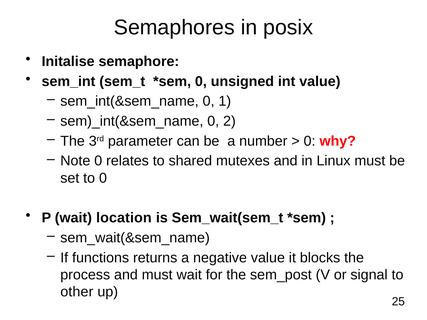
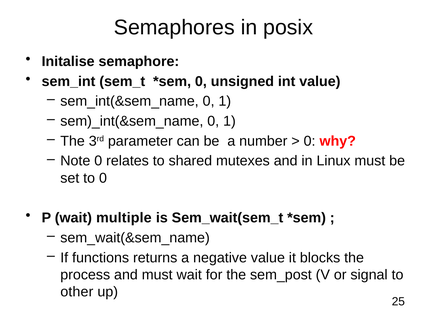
sem)_int(&sem_name 0 2: 2 -> 1
location: location -> multiple
